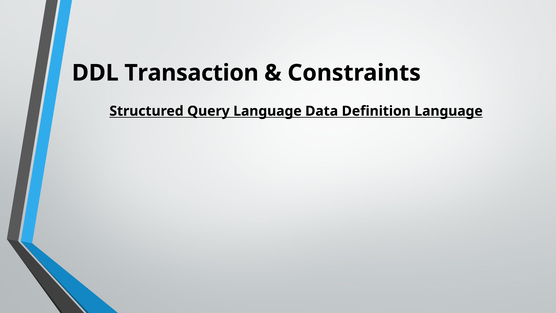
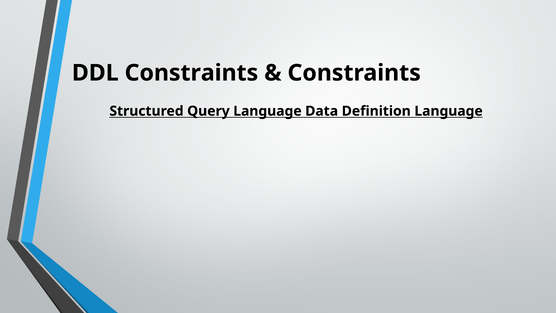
DDL Transaction: Transaction -> Constraints
